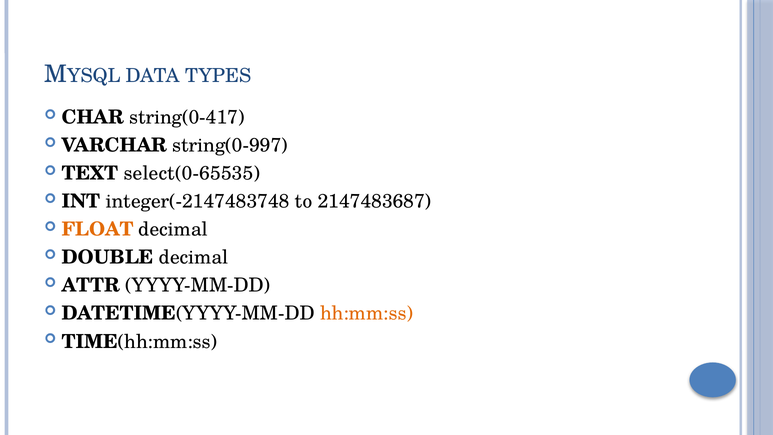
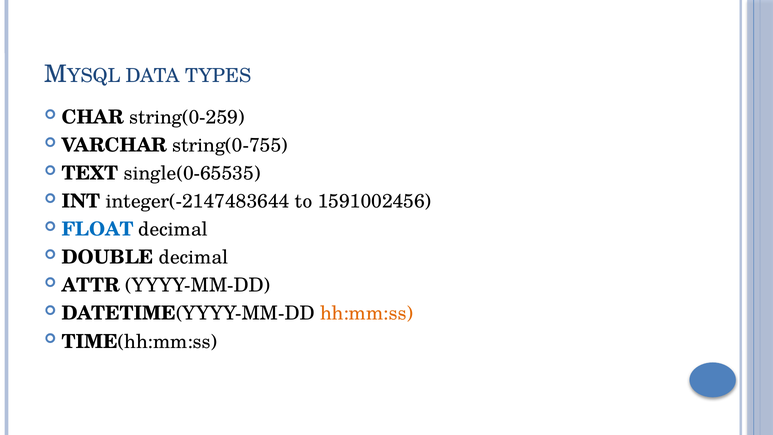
string(0-417: string(0-417 -> string(0-259
string(0-997: string(0-997 -> string(0-755
select(0-65535: select(0-65535 -> single(0-65535
integer(-2147483748: integer(-2147483748 -> integer(-2147483644
2147483687: 2147483687 -> 1591002456
FLOAT colour: orange -> blue
